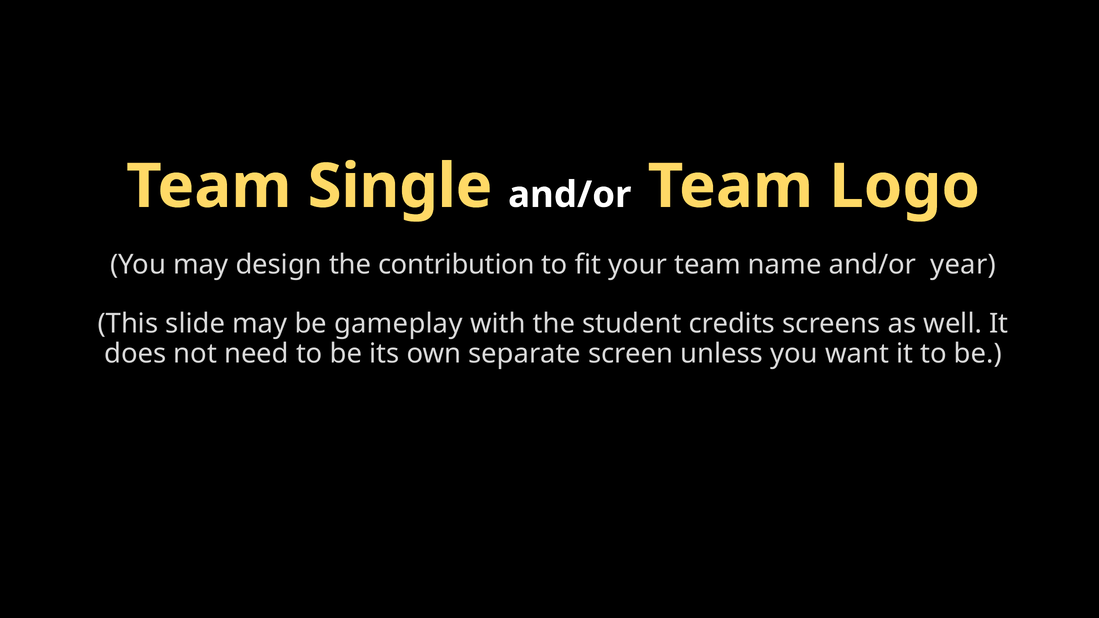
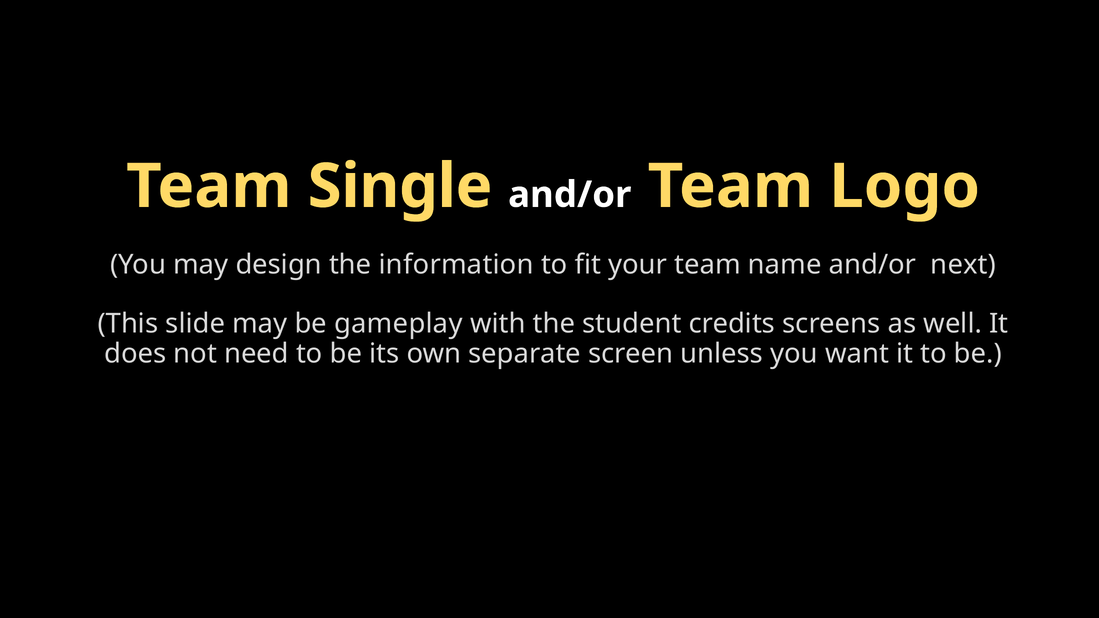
contribution: contribution -> information
year: year -> next
